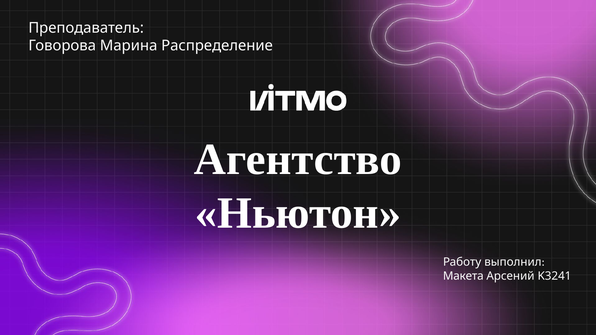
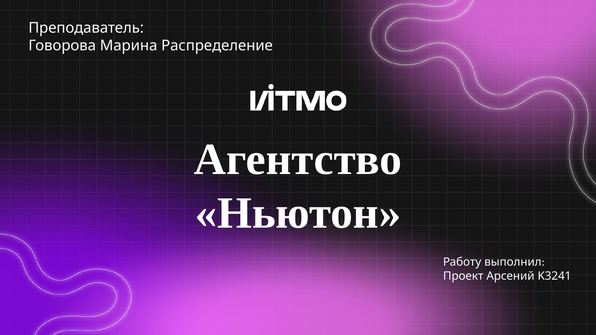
Макета: Макета -> Проект
